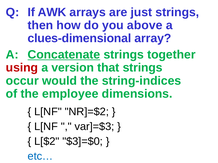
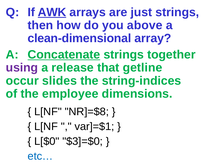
AWK underline: none -> present
clues-dimensional: clues-dimensional -> clean-dimensional
using colour: red -> purple
version: version -> release
that strings: strings -> getline
would: would -> slides
NR]=$2: NR]=$2 -> NR]=$8
var]=$3: var]=$3 -> var]=$1
L[$2: L[$2 -> L[$0
